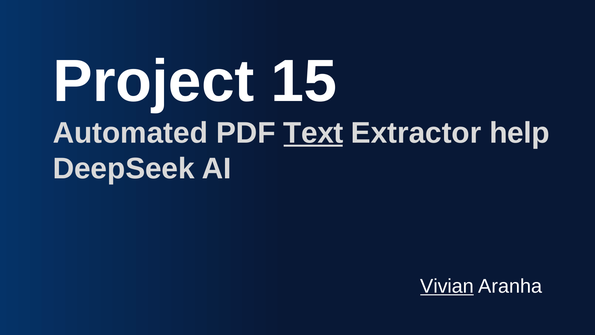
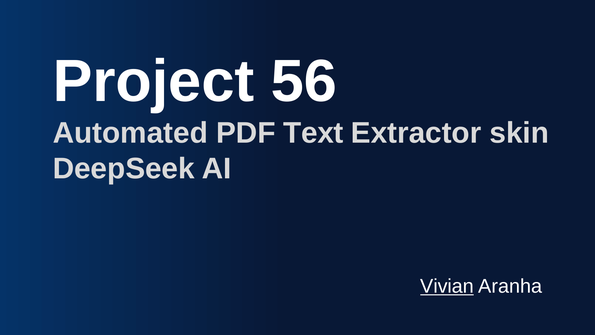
15: 15 -> 56
Text underline: present -> none
help: help -> skin
